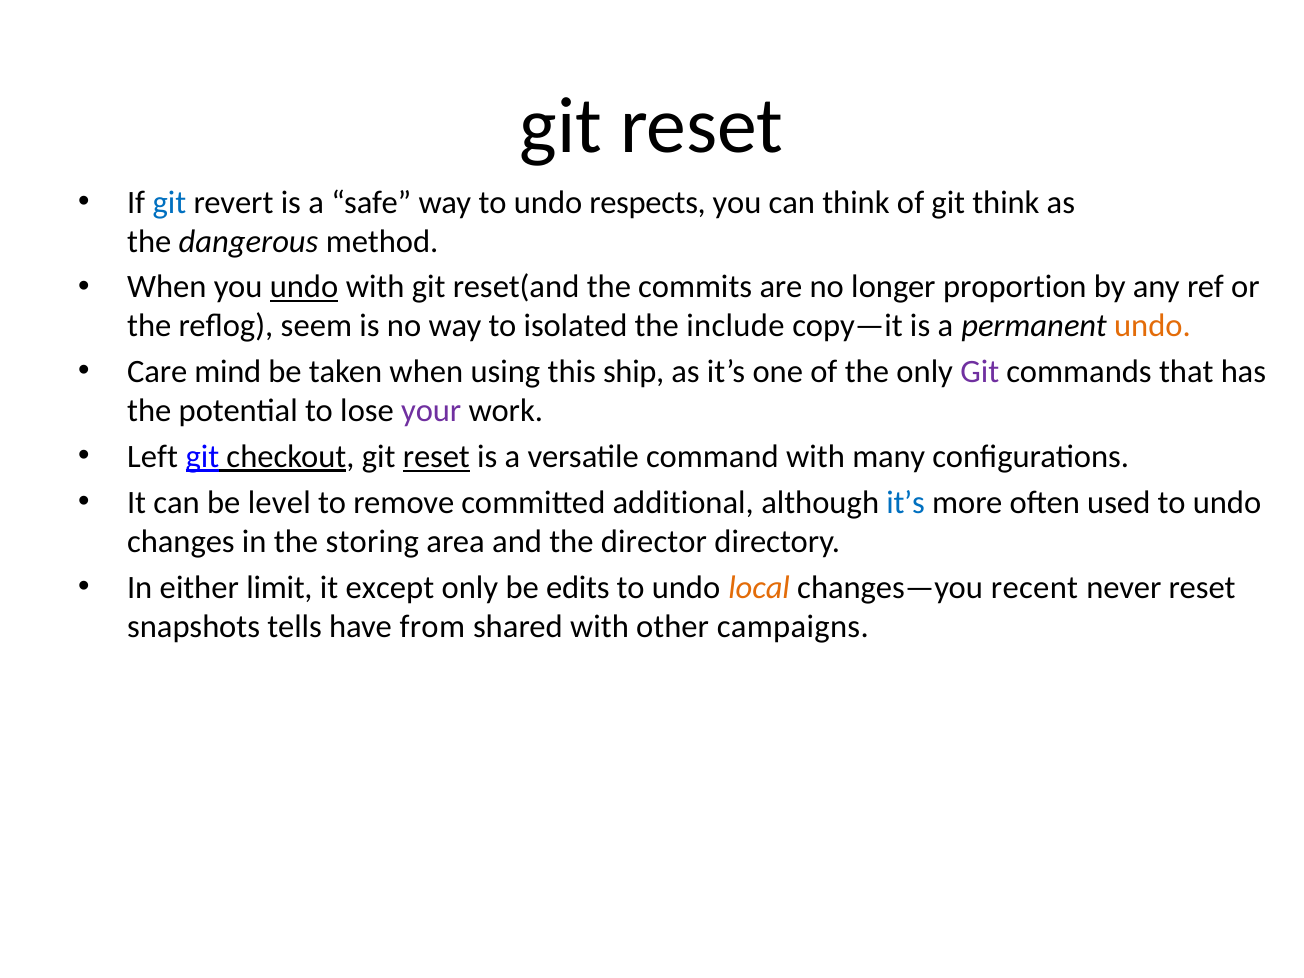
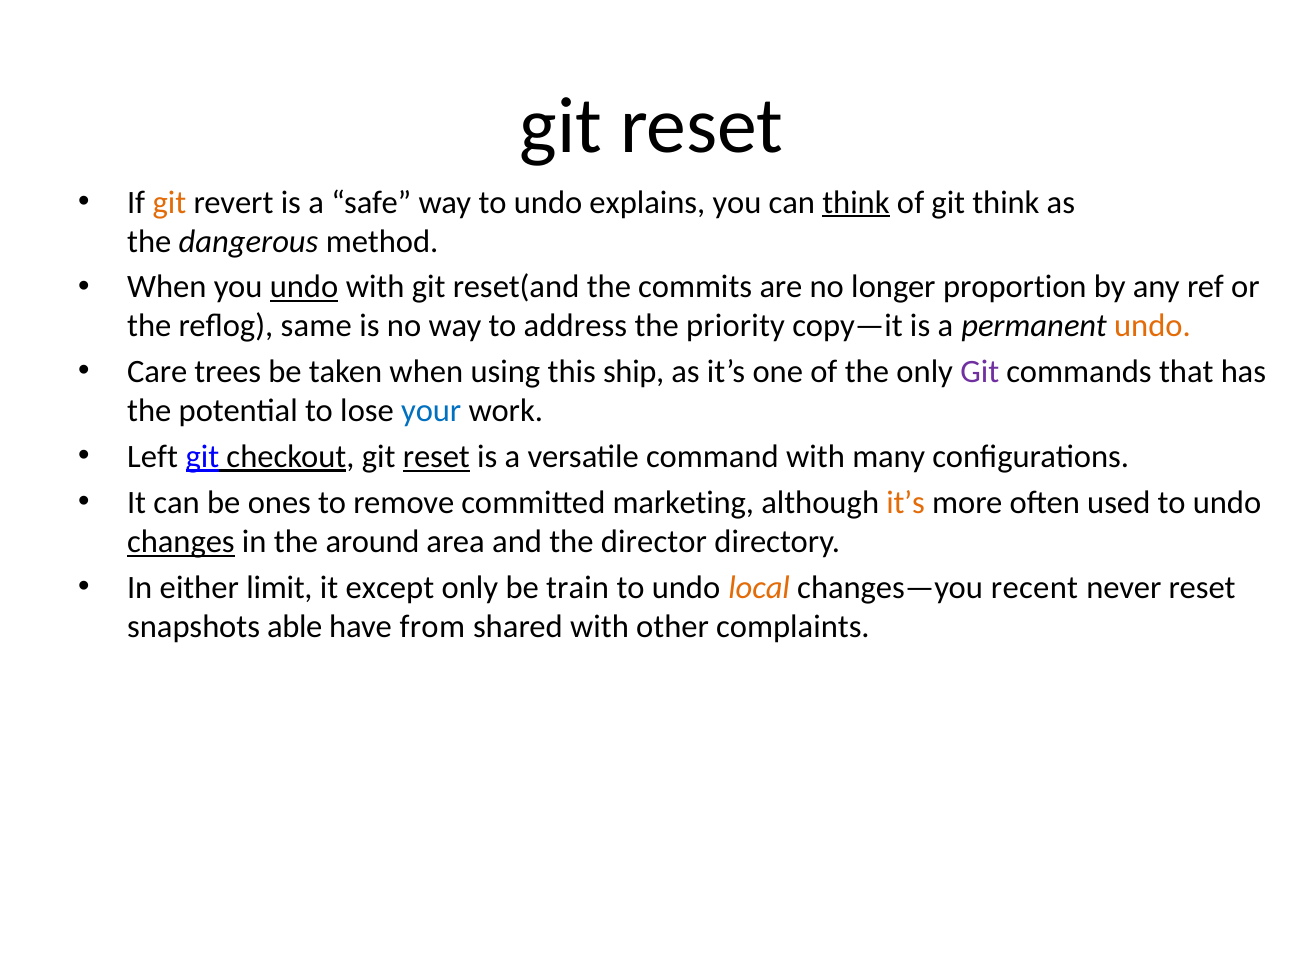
git at (169, 202) colour: blue -> orange
respects: respects -> explains
think at (856, 202) underline: none -> present
seem: seem -> same
isolated: isolated -> address
include: include -> priority
mind: mind -> trees
your colour: purple -> blue
level: level -> ones
additional: additional -> marketing
it’s at (906, 503) colour: blue -> orange
changes underline: none -> present
storing: storing -> around
edits: edits -> train
tells: tells -> able
campaigns: campaigns -> complaints
